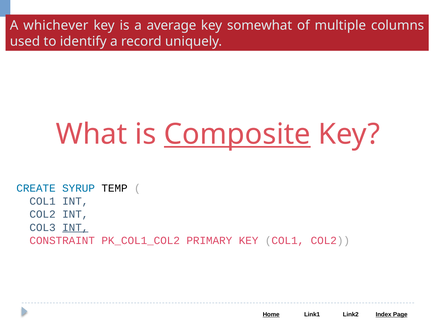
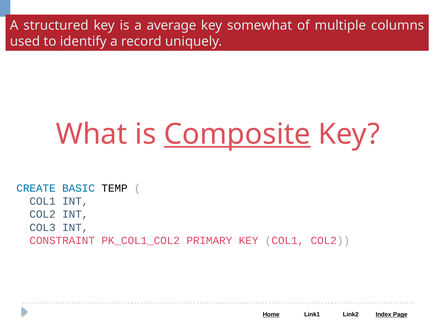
whichever: whichever -> structured
SYRUP: SYRUP -> BASIC
INT at (75, 227) underline: present -> none
